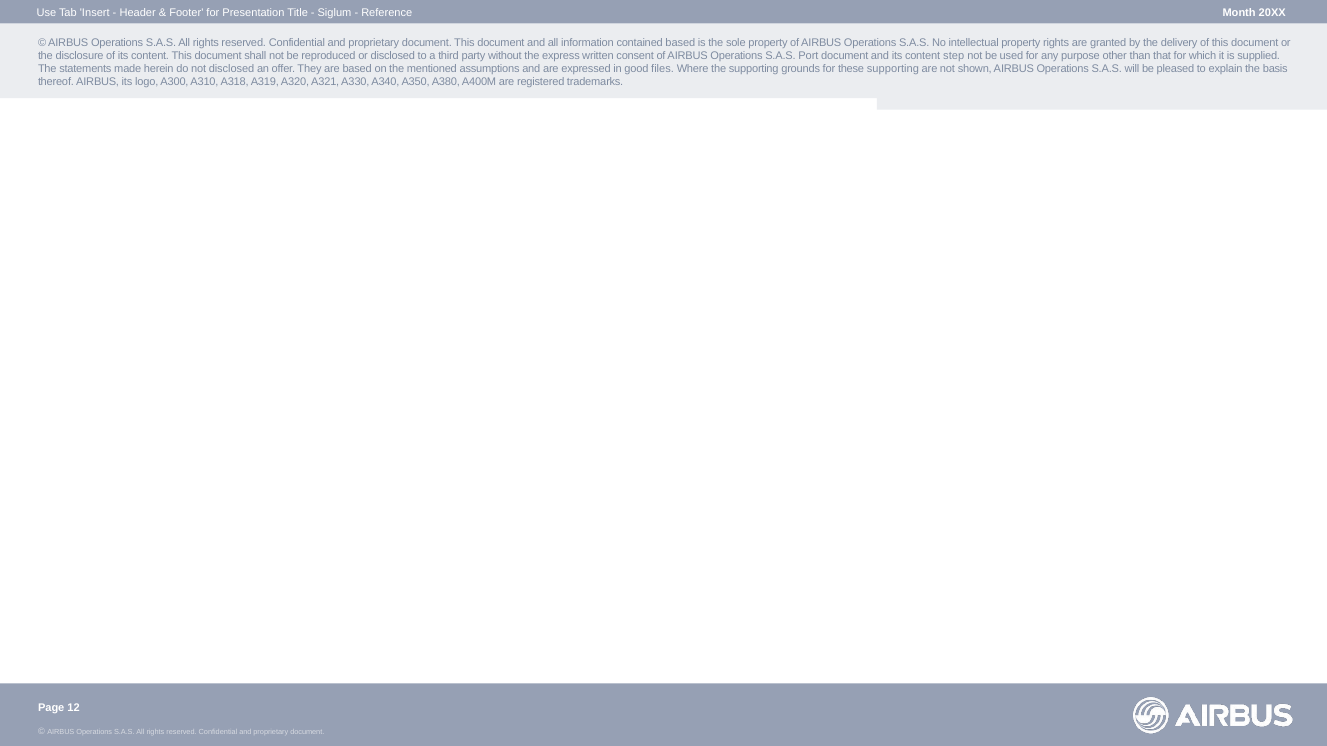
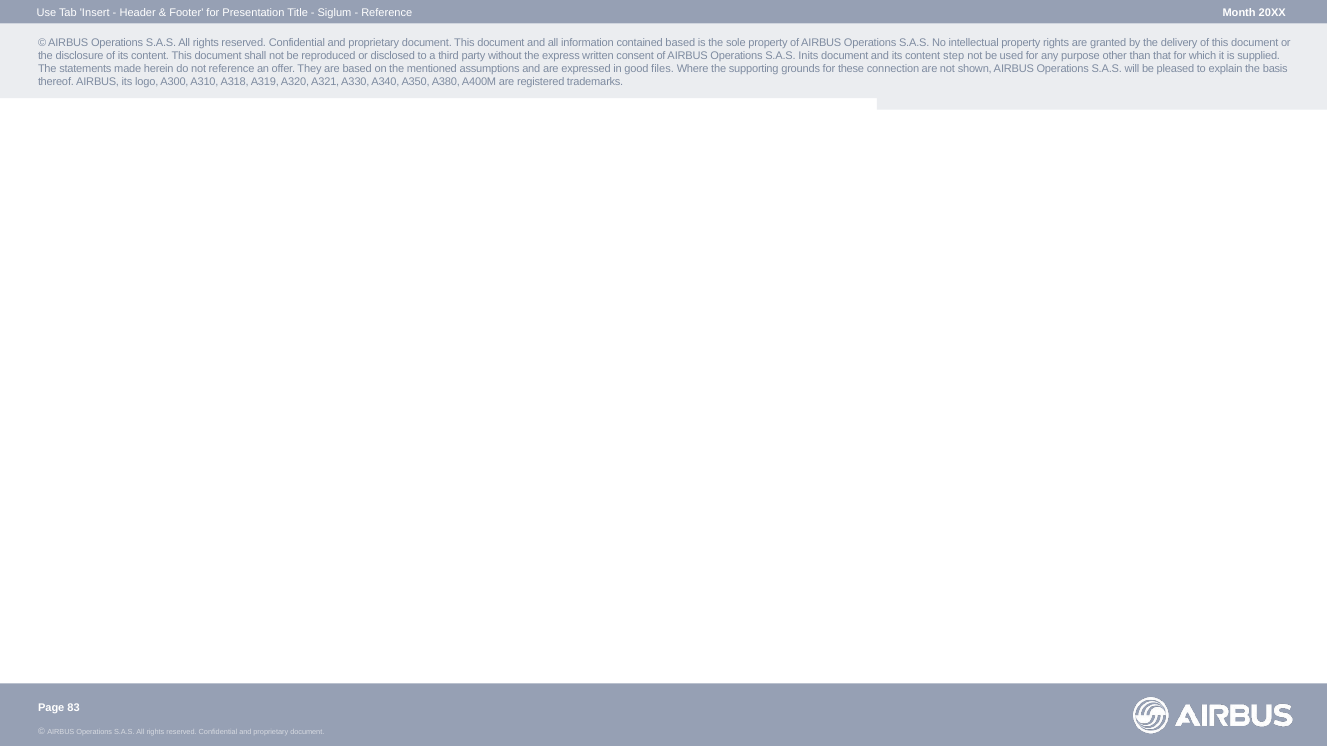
Port: Port -> Inits
not disclosed: disclosed -> reference
these supporting: supporting -> connection
12: 12 -> 83
